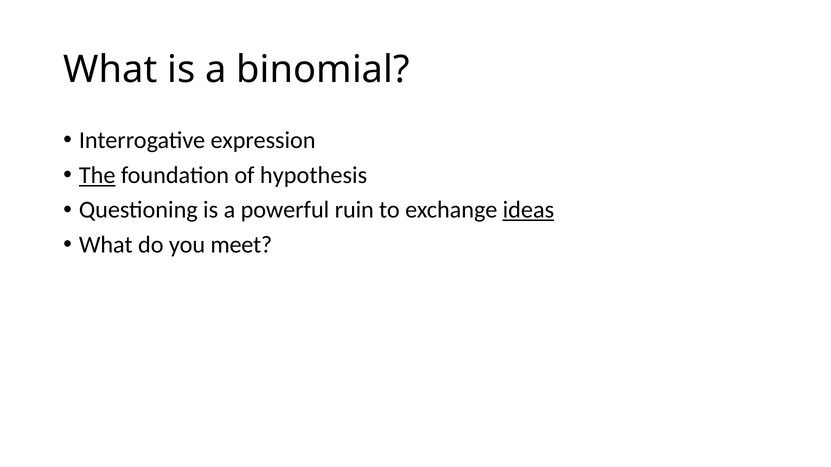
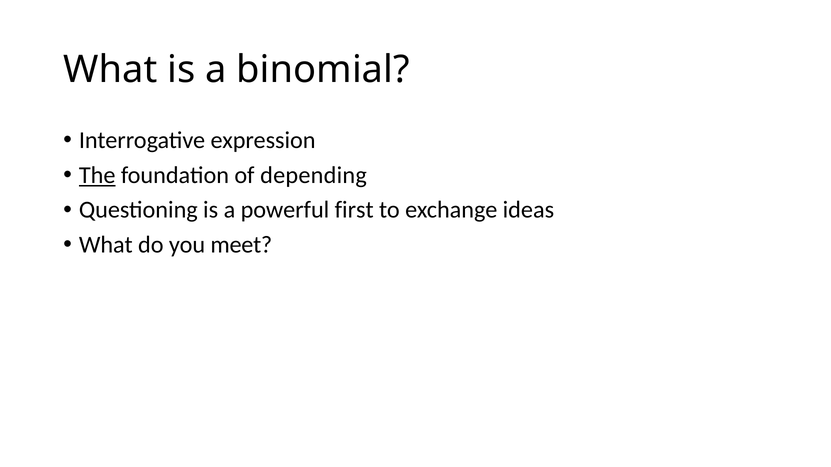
hypothesis: hypothesis -> depending
ruin: ruin -> first
ideas underline: present -> none
